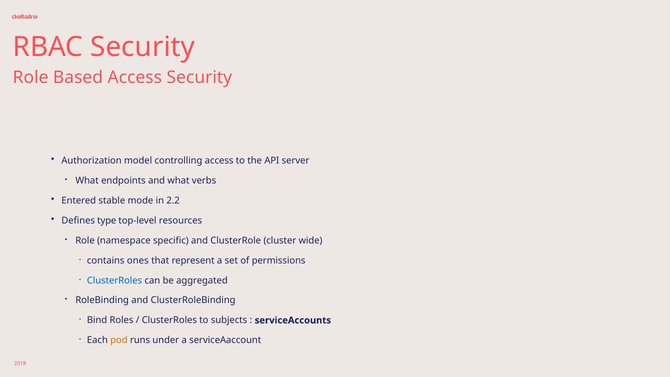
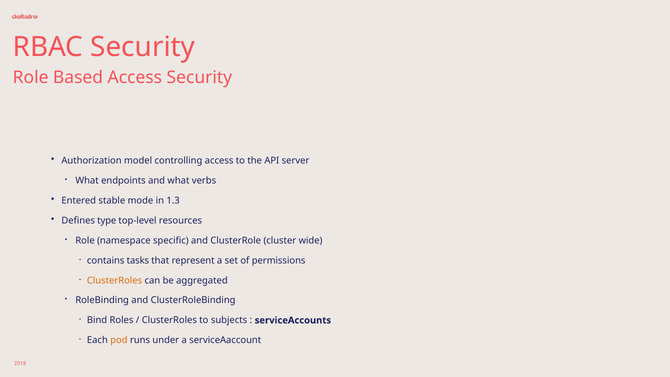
2.2: 2.2 -> 1.3
ones: ones -> tasks
ClusterRoles at (115, 280) colour: blue -> orange
